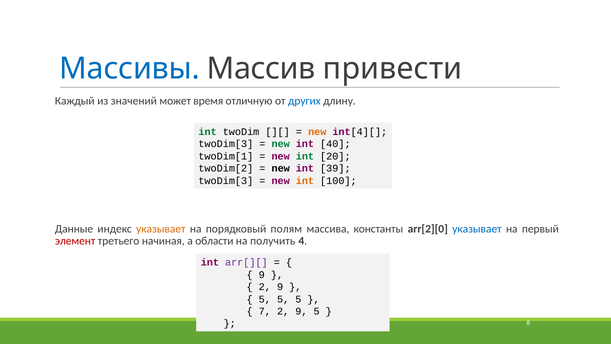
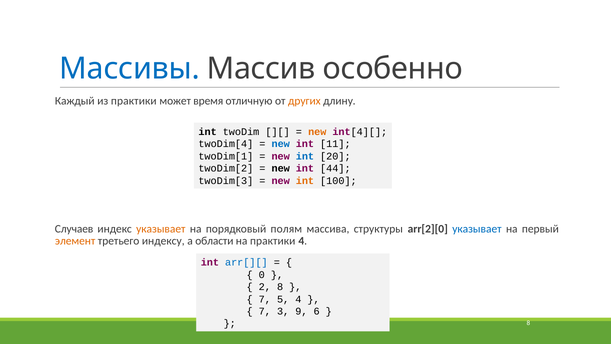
привести: привести -> особенно
из значений: значений -> практики
других colour: blue -> orange
int at (208, 132) colour: green -> black
twoDim[3 at (226, 144): twoDim[3 -> twoDim[4
new at (281, 144) colour: green -> blue
40: 40 -> 11
int at (305, 156) colour: green -> blue
39: 39 -> 44
Данные: Данные -> Случаев
константы: константы -> структуры
элемент colour: red -> orange
начиная: начиная -> индексу
на получить: получить -> практики
arr[][ colour: purple -> blue
9 at (262, 274): 9 -> 0
9 at (280, 287): 9 -> 8
5 at (265, 299): 5 -> 7
5 at (298, 299): 5 -> 4
7 2: 2 -> 3
9 5: 5 -> 6
